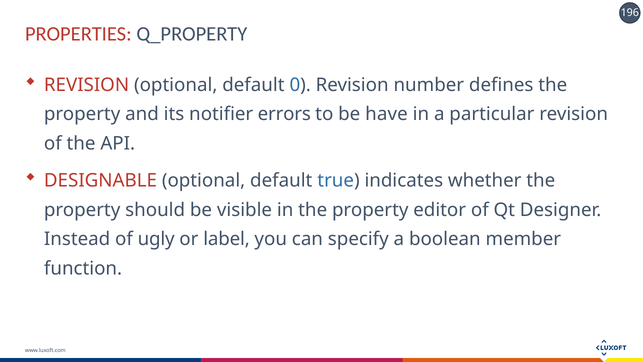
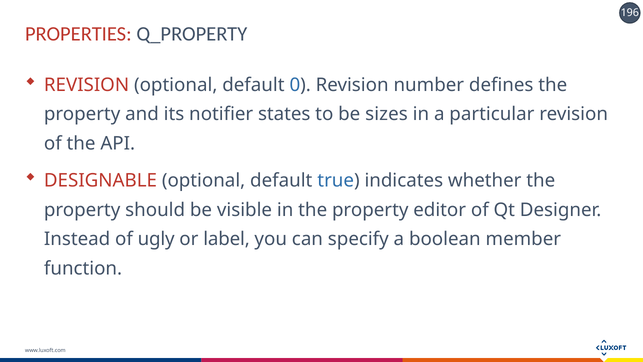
errors: errors -> states
have: have -> sizes
